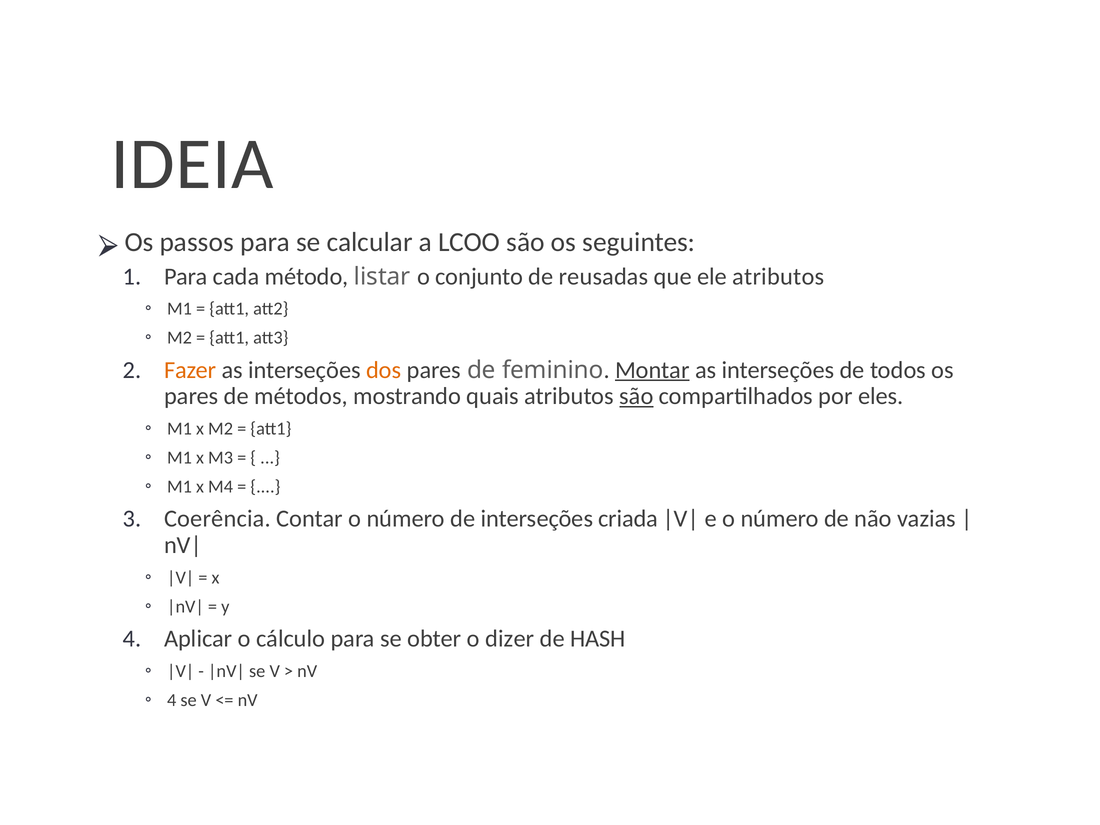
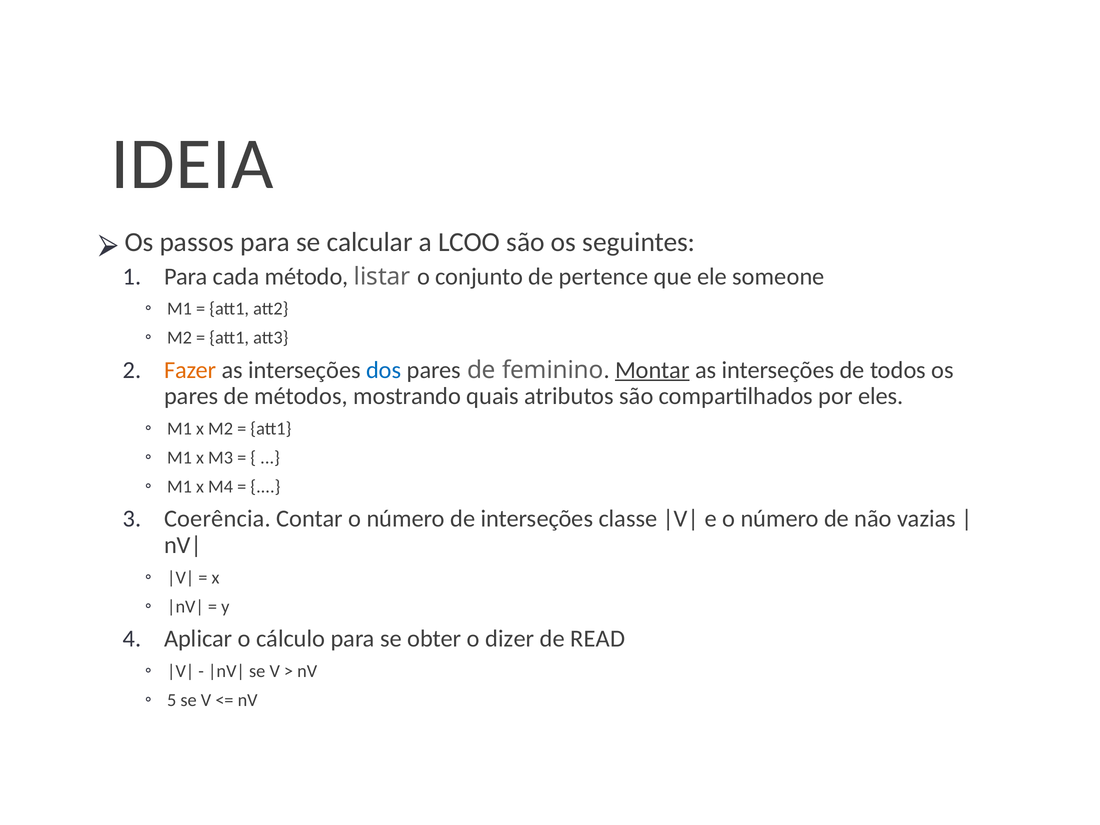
reusadas: reusadas -> pertence
ele atributos: atributos -> someone
dos colour: orange -> blue
são at (636, 396) underline: present -> none
criada: criada -> classe
HASH: HASH -> READ
4 at (172, 700): 4 -> 5
